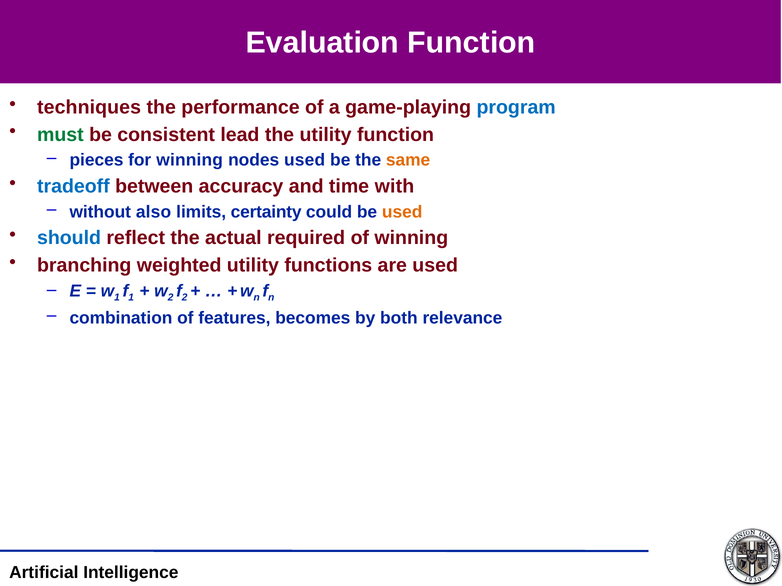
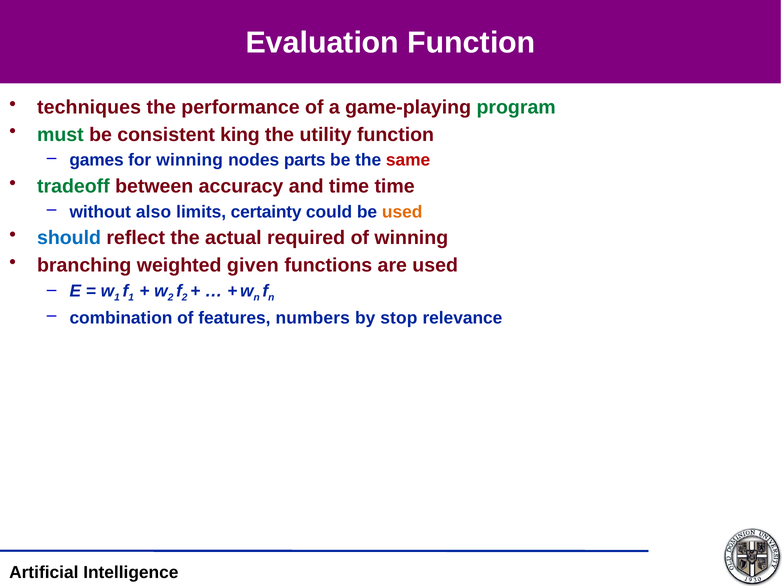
program colour: blue -> green
lead: lead -> king
pieces: pieces -> games
nodes used: used -> parts
same colour: orange -> red
tradeoff colour: blue -> green
time with: with -> time
weighted utility: utility -> given
becomes: becomes -> numbers
both: both -> stop
